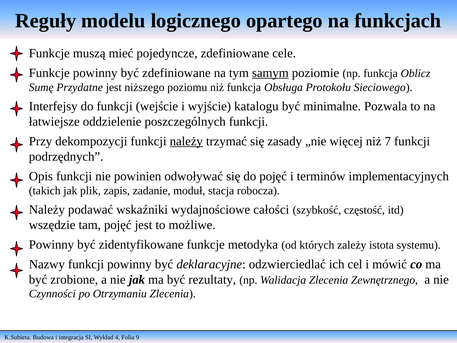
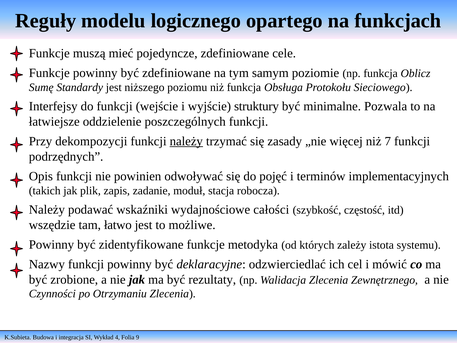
samym underline: present -> none
Przydatne: Przydatne -> Standardy
katalogu: katalogu -> struktury
tam pojęć: pojęć -> łatwo
